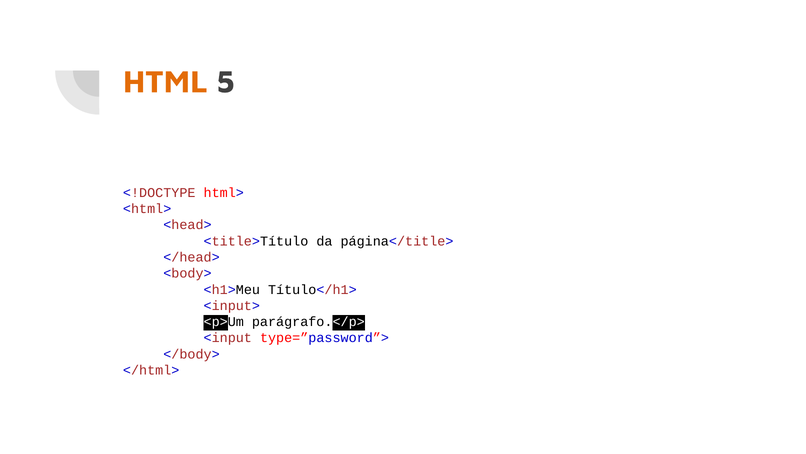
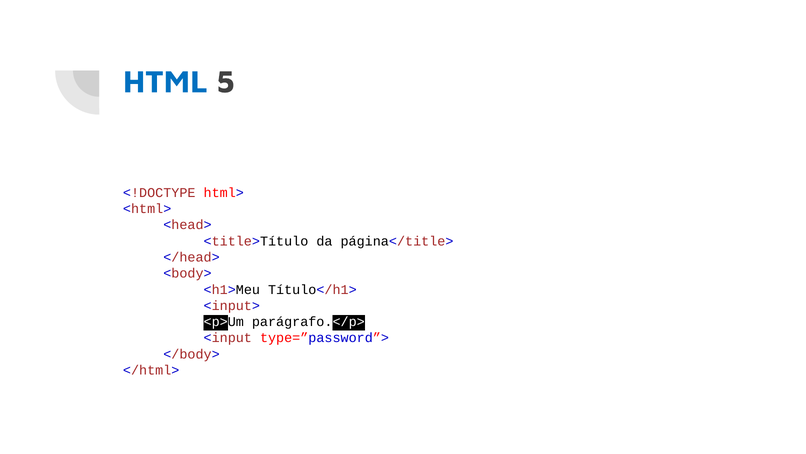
HTML colour: orange -> blue
